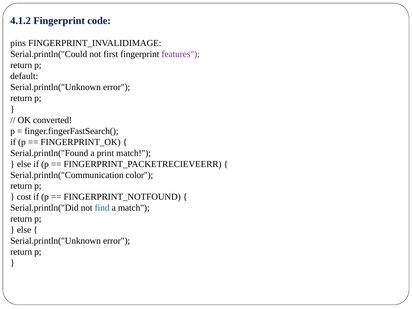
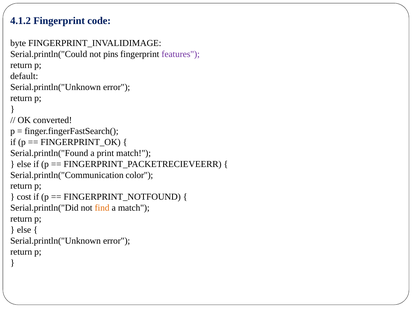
pins: pins -> byte
first: first -> pins
find colour: blue -> orange
